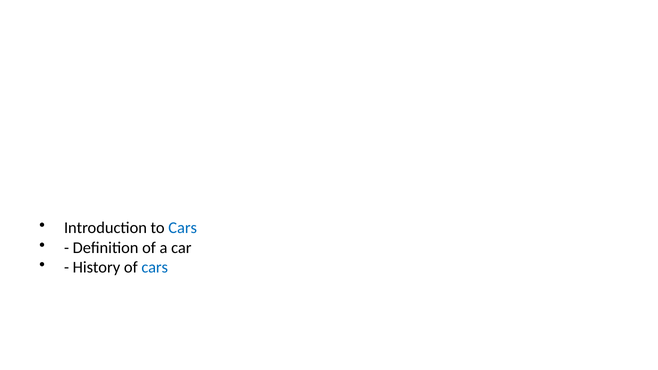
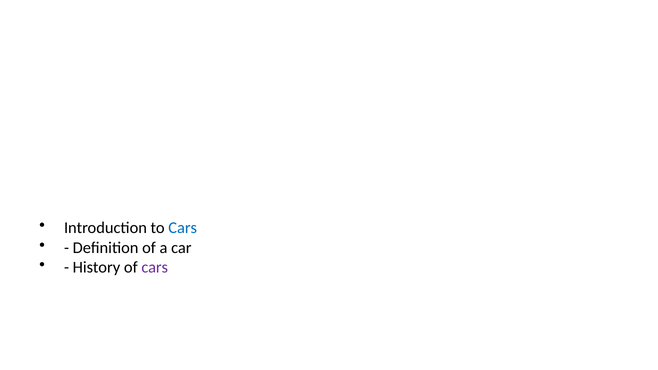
cars at (155, 268) colour: blue -> purple
